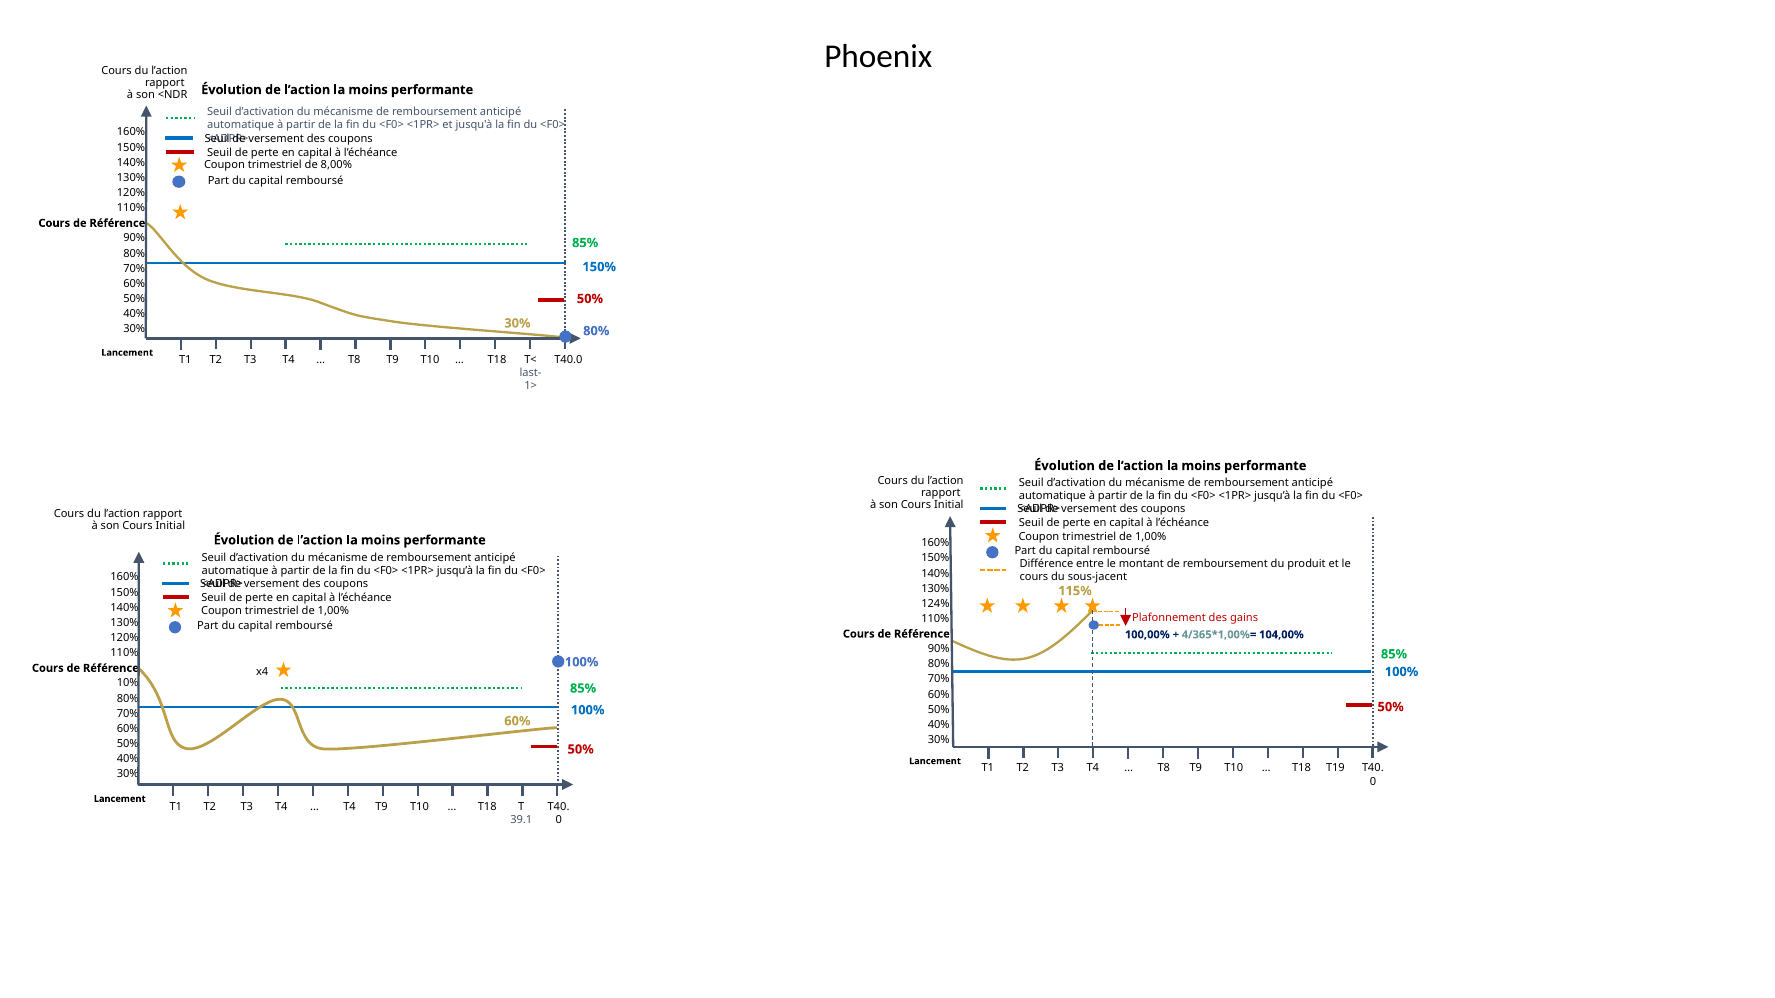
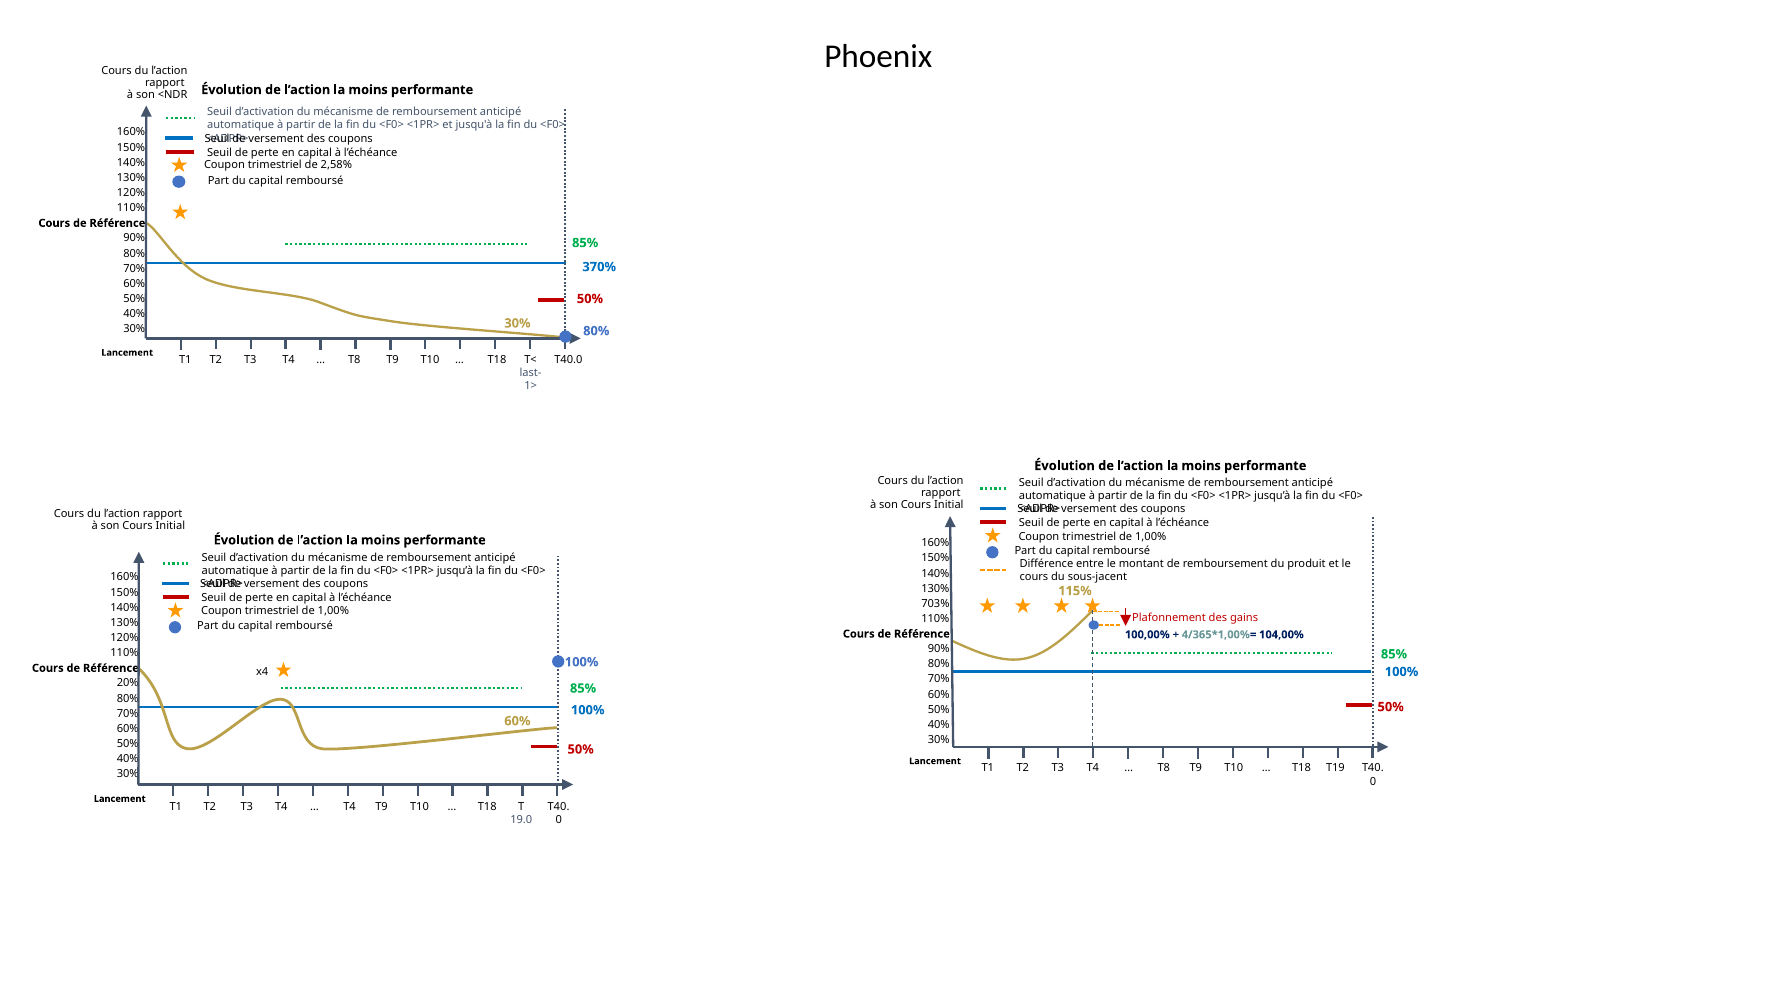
8,00%: 8,00% -> 2,58%
150% at (599, 267): 150% -> 370%
124%: 124% -> 703%
10%: 10% -> 20%
39.1: 39.1 -> 19.0
